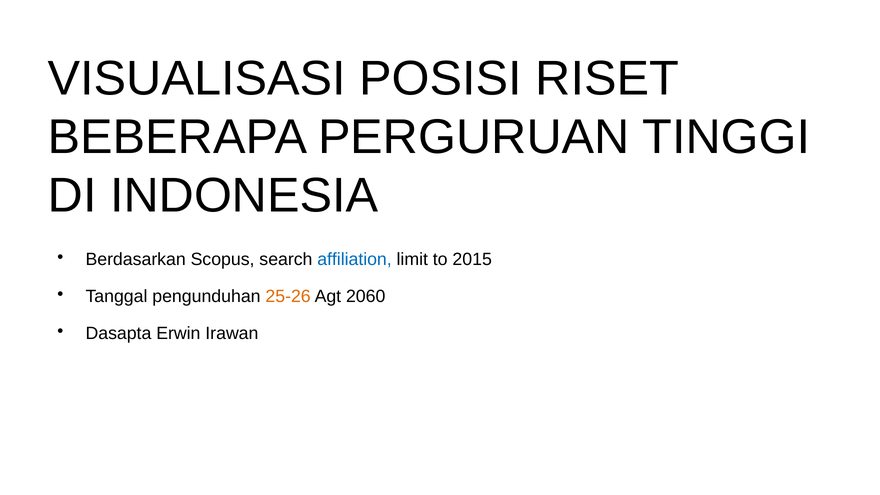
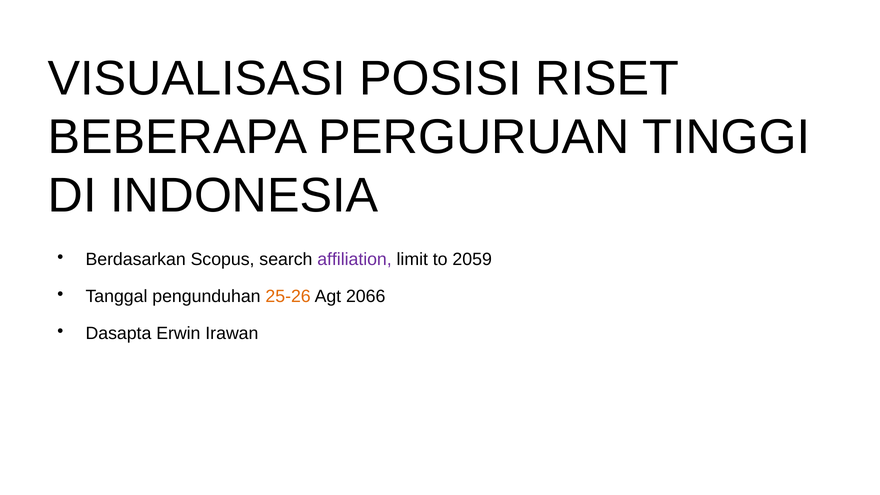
affiliation colour: blue -> purple
2015: 2015 -> 2059
2060: 2060 -> 2066
